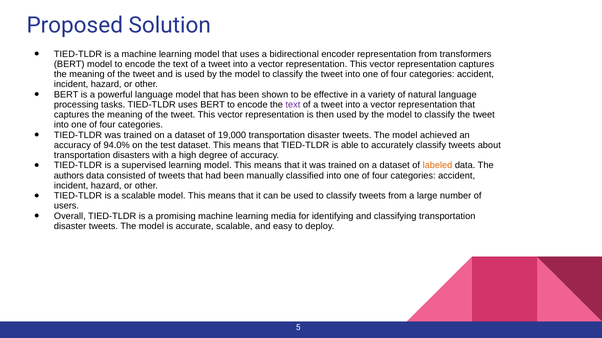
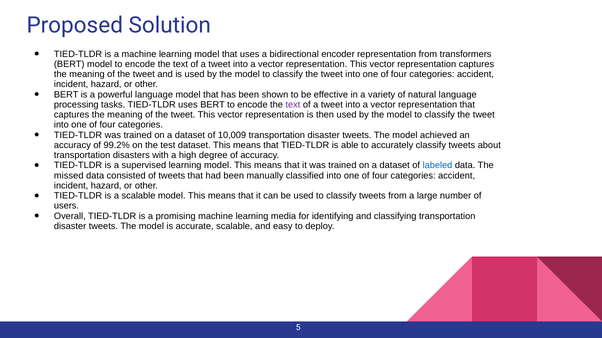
19,000: 19,000 -> 10,009
94.0%: 94.0% -> 99.2%
labeled colour: orange -> blue
authors: authors -> missed
